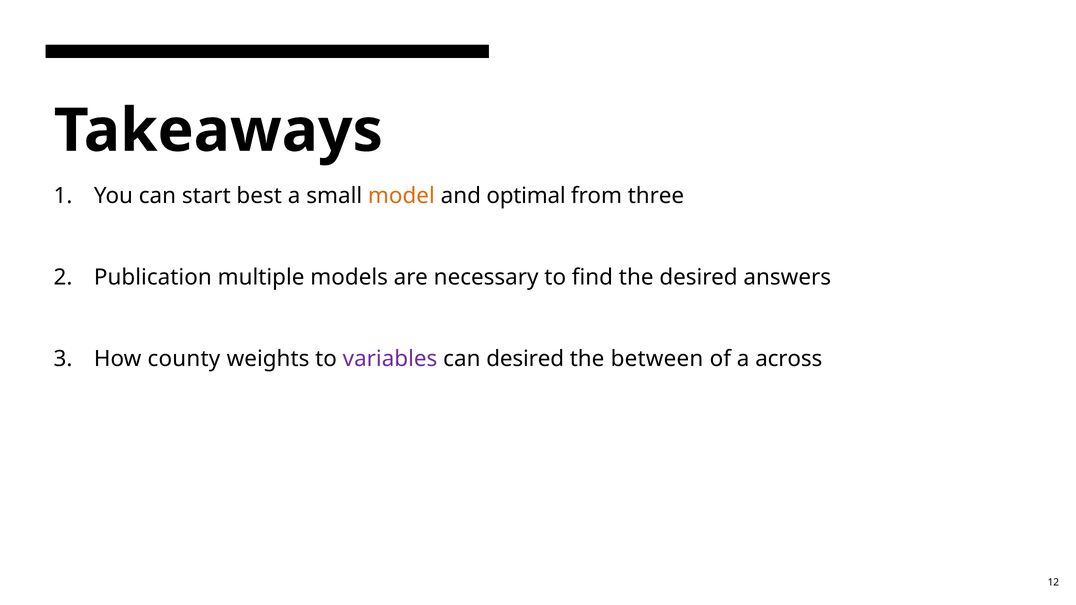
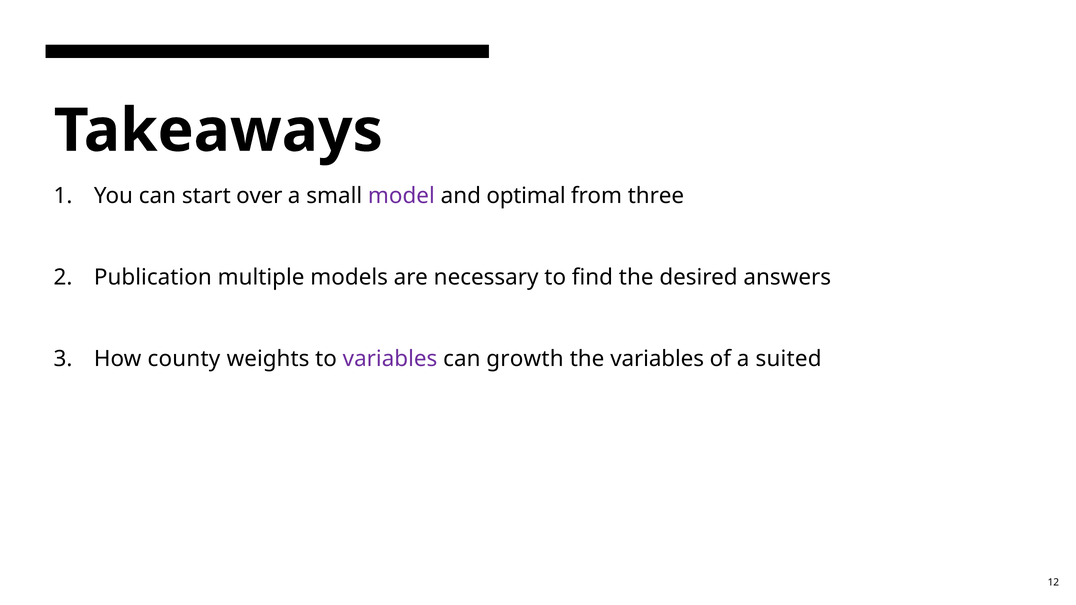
best: best -> over
model colour: orange -> purple
can desired: desired -> growth
the between: between -> variables
across: across -> suited
